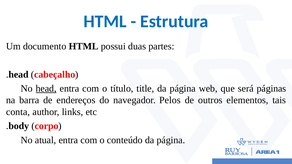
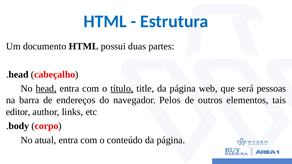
título underline: none -> present
páginas: páginas -> pessoas
conta: conta -> editor
